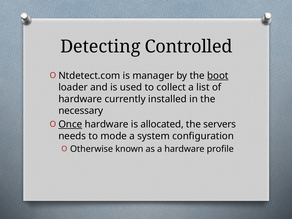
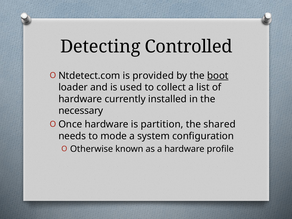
manager: manager -> provided
Once underline: present -> none
allocated: allocated -> partition
servers: servers -> shared
